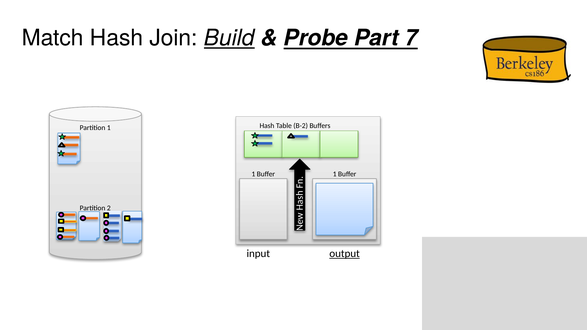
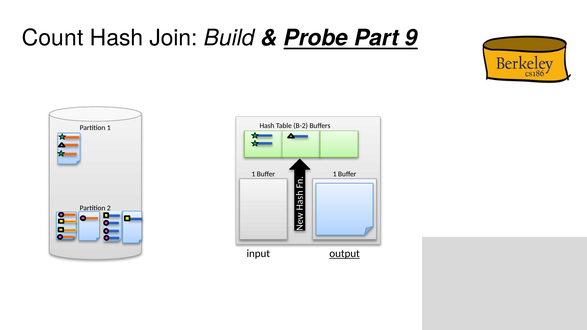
Match: Match -> Count
Build underline: present -> none
7: 7 -> 9
